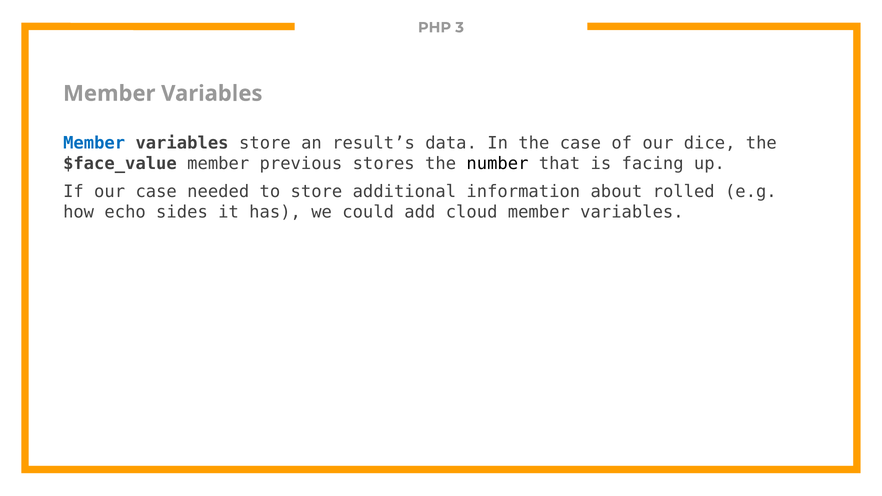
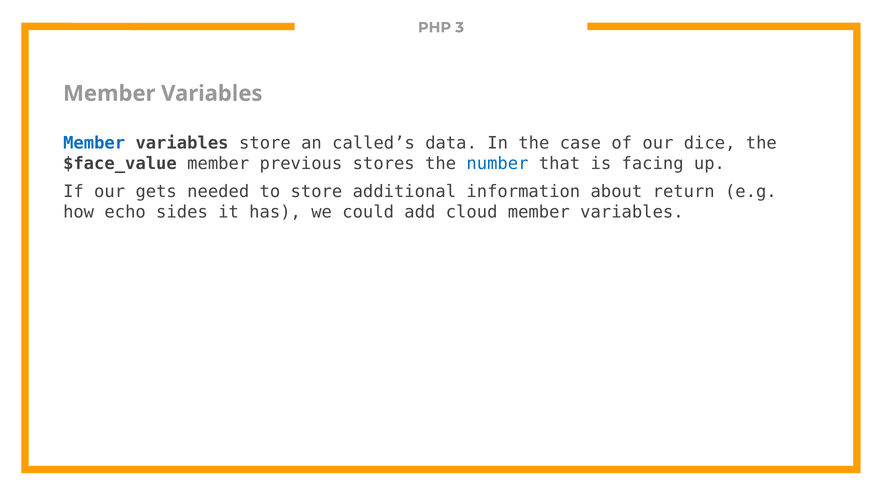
result’s: result’s -> called’s
number colour: black -> blue
our case: case -> gets
rolled: rolled -> return
